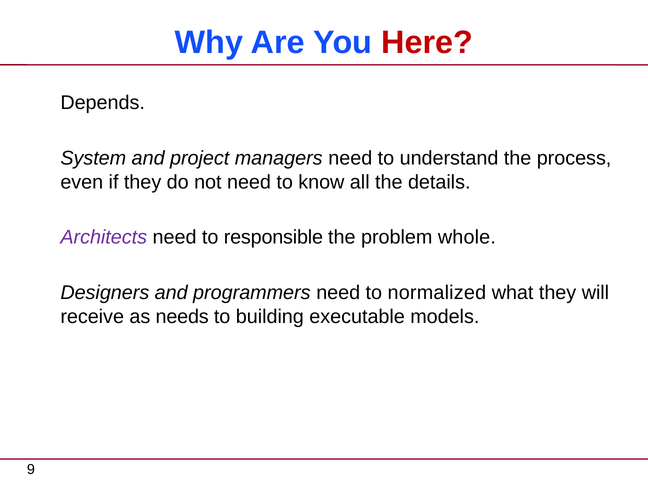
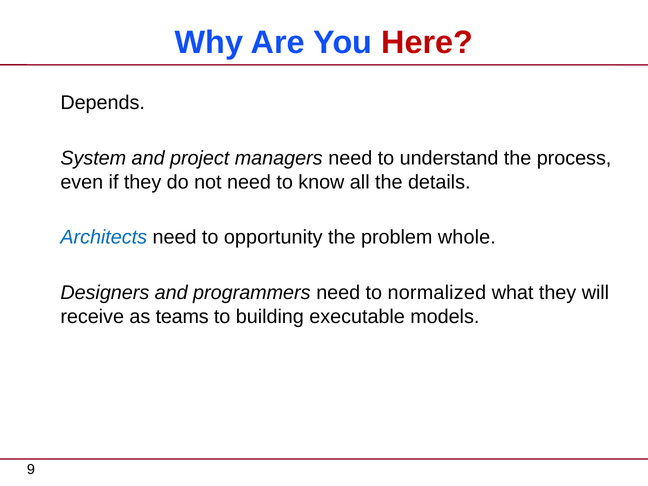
Architects colour: purple -> blue
responsible: responsible -> opportunity
needs: needs -> teams
